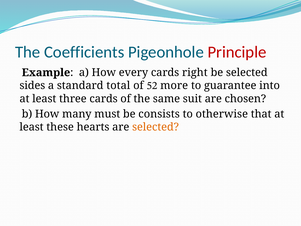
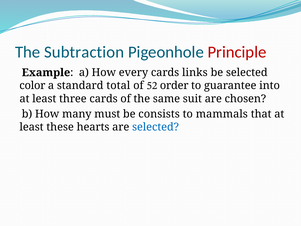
Coefficients: Coefficients -> Subtraction
right: right -> links
sides: sides -> color
more: more -> order
otherwise: otherwise -> mammals
selected at (155, 127) colour: orange -> blue
